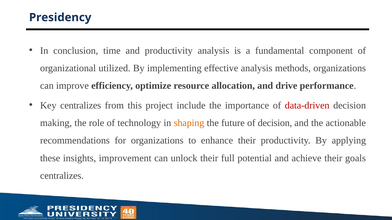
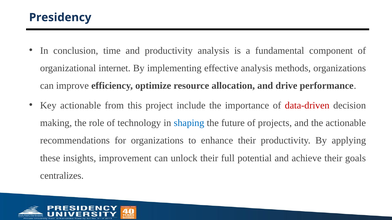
utilized: utilized -> internet
Key centralizes: centralizes -> actionable
shaping colour: orange -> blue
of decision: decision -> projects
